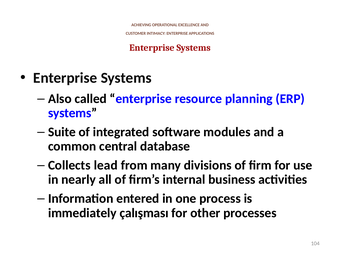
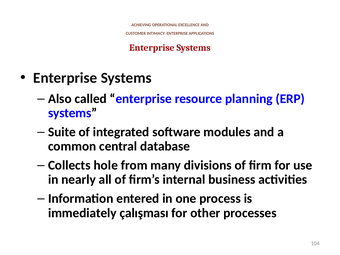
lead: lead -> hole
